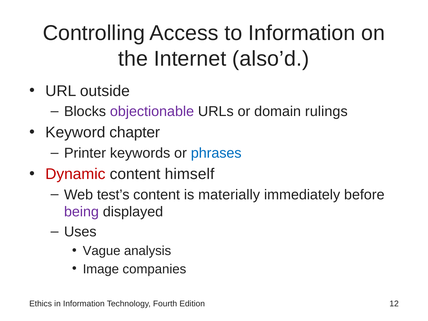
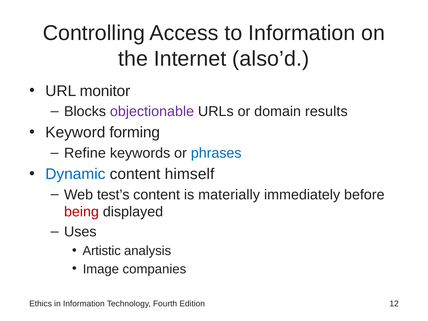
outside: outside -> monitor
rulings: rulings -> results
chapter: chapter -> forming
Printer: Printer -> Refine
Dynamic colour: red -> blue
being colour: purple -> red
Vague: Vague -> Artistic
